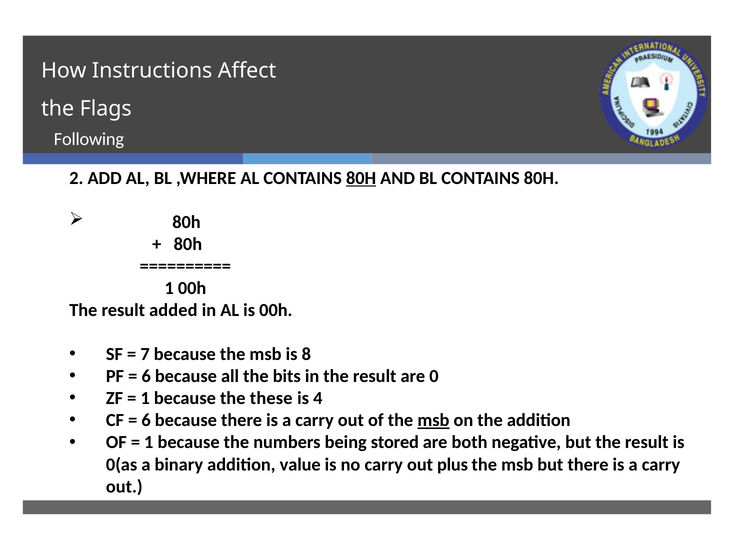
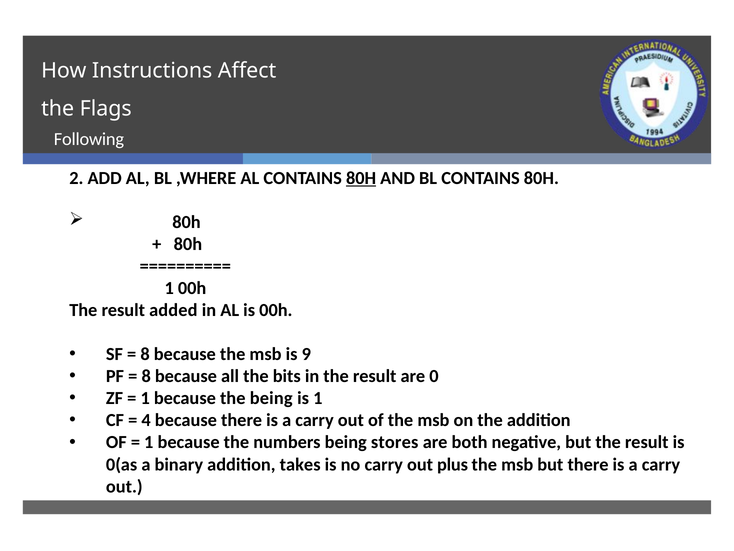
7 at (145, 354): 7 -> 8
8: 8 -> 9
6 at (146, 376): 6 -> 8
the these: these -> being
is 4: 4 -> 1
6 at (146, 420): 6 -> 4
msb at (433, 420) underline: present -> none
stored: stored -> stores
value: value -> takes
